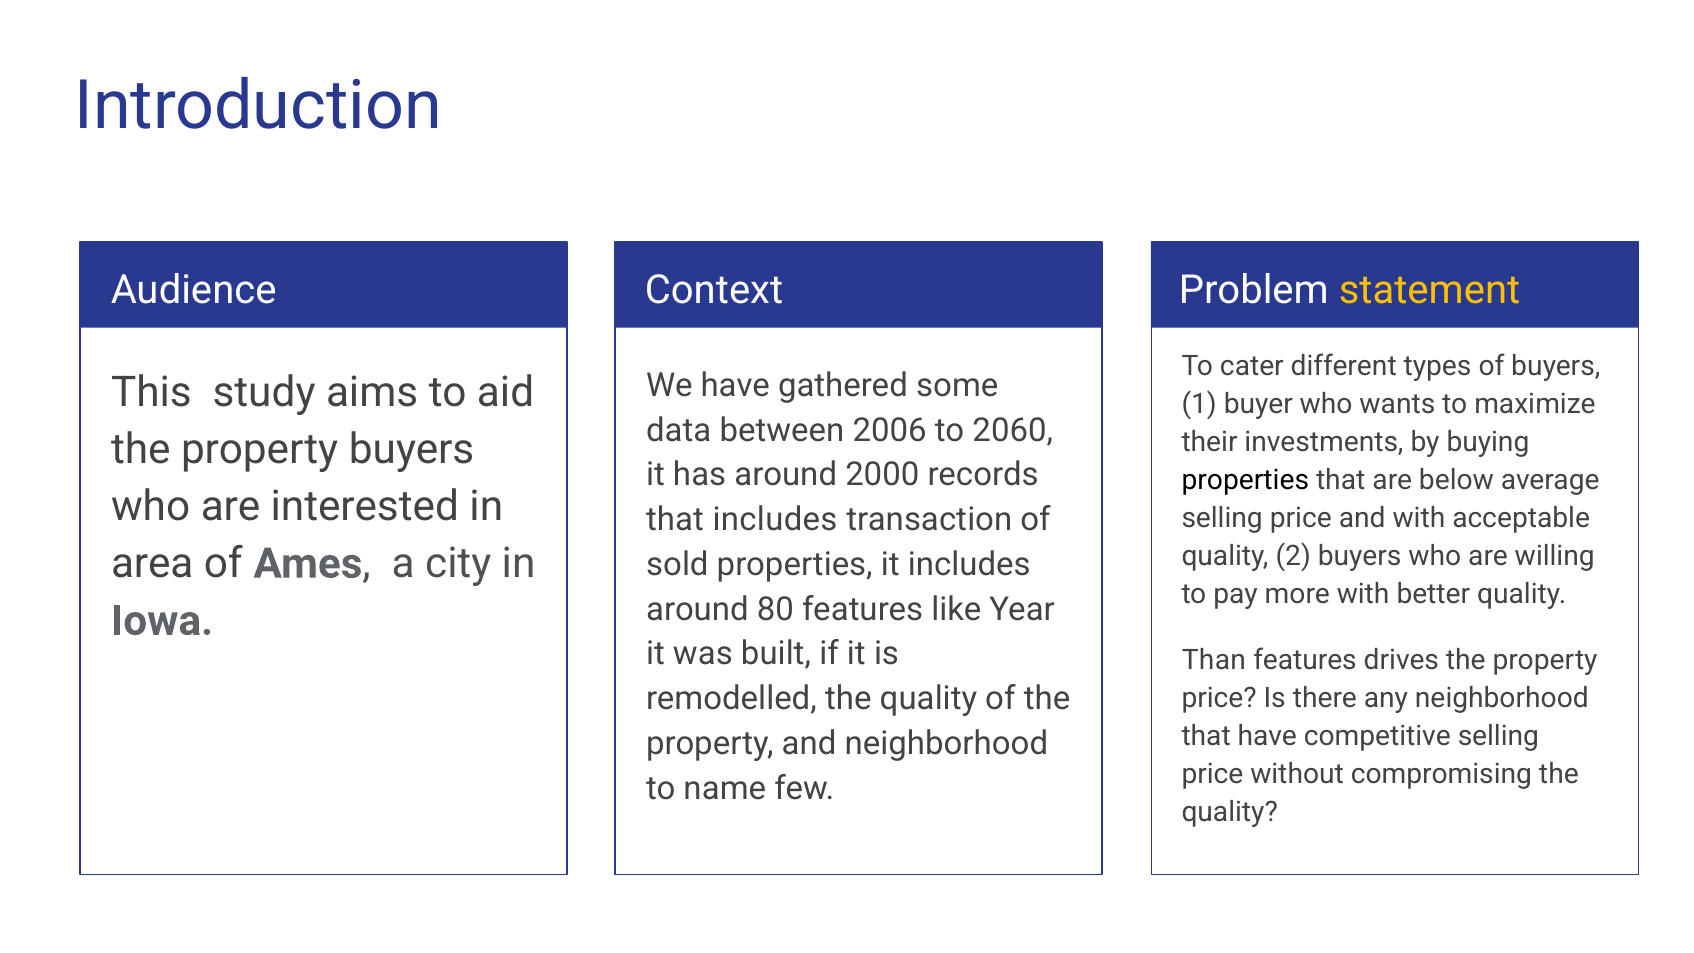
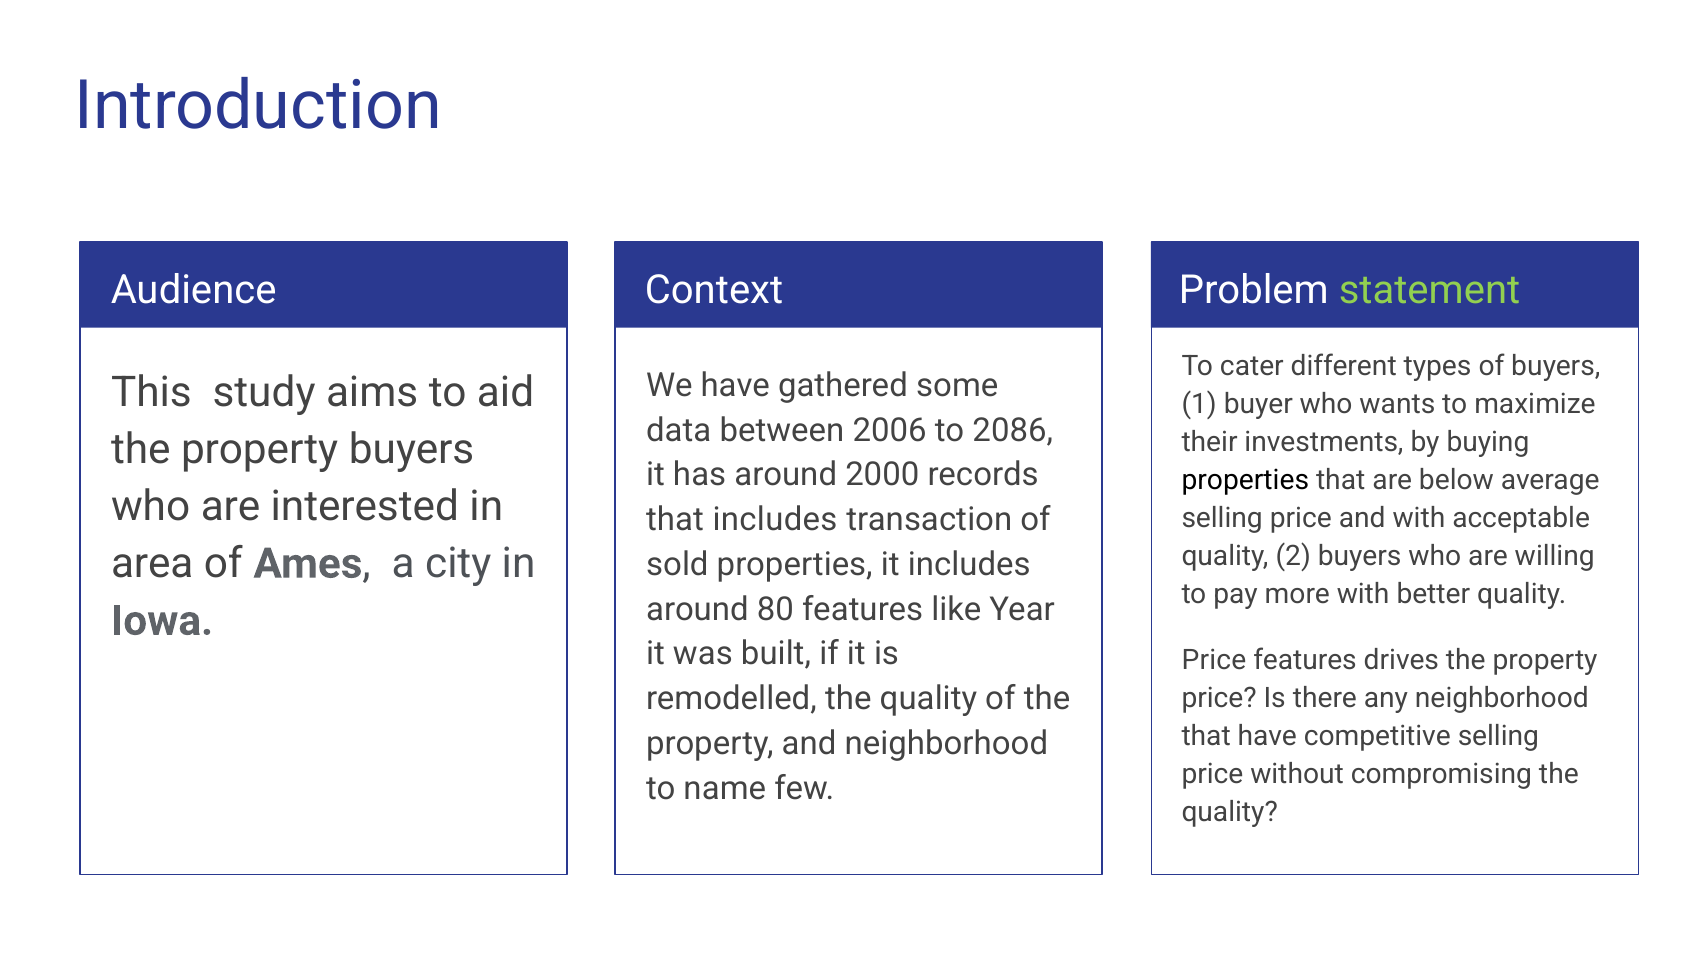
statement colour: yellow -> light green
2060: 2060 -> 2086
Than at (1214, 660): Than -> Price
